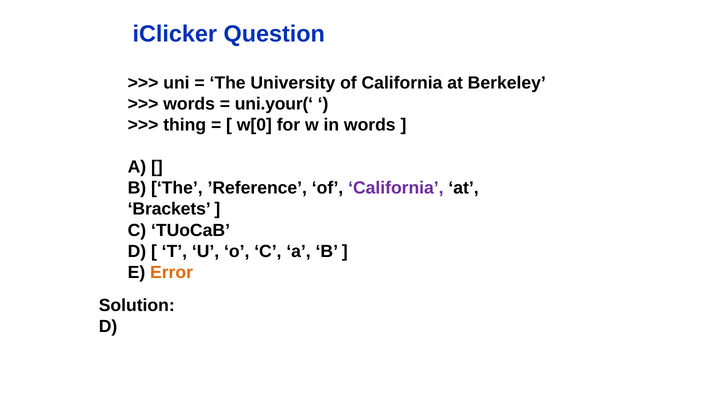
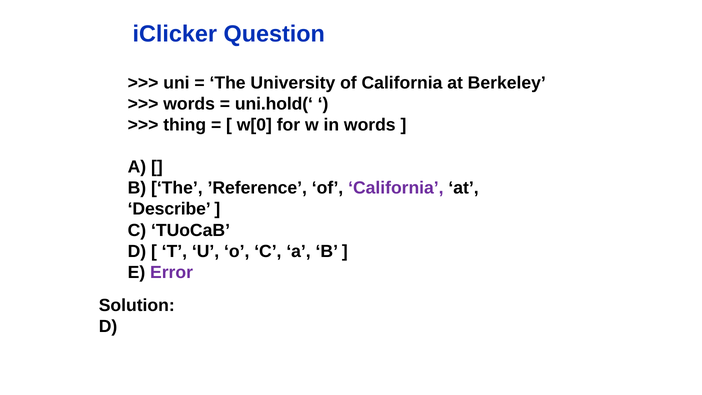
uni.your(‘: uni.your(‘ -> uni.hold(‘
Brackets: Brackets -> Describe
Error colour: orange -> purple
